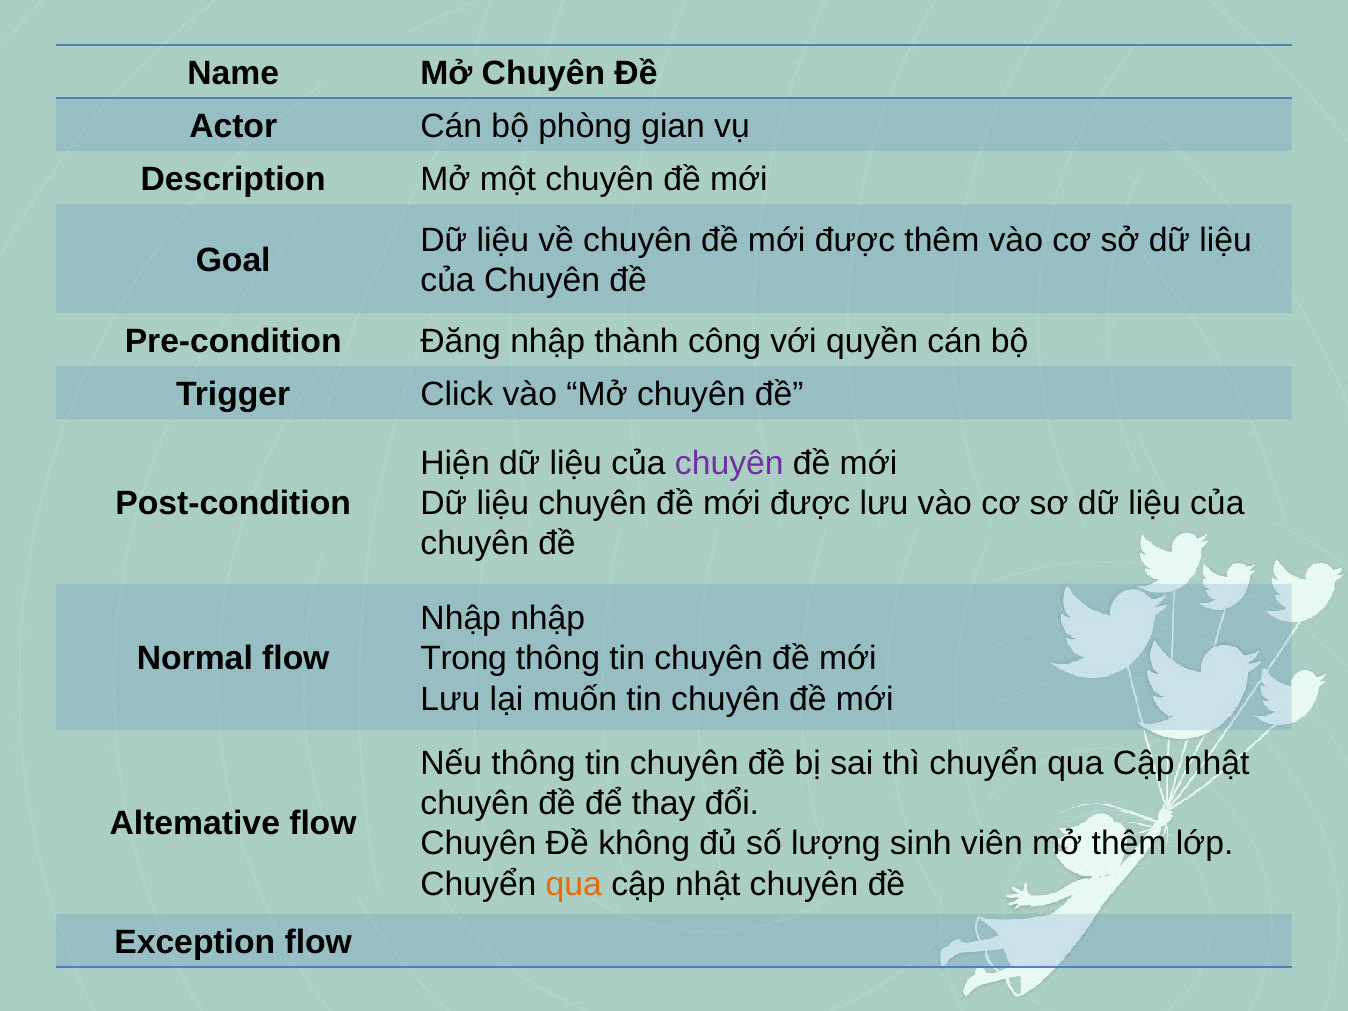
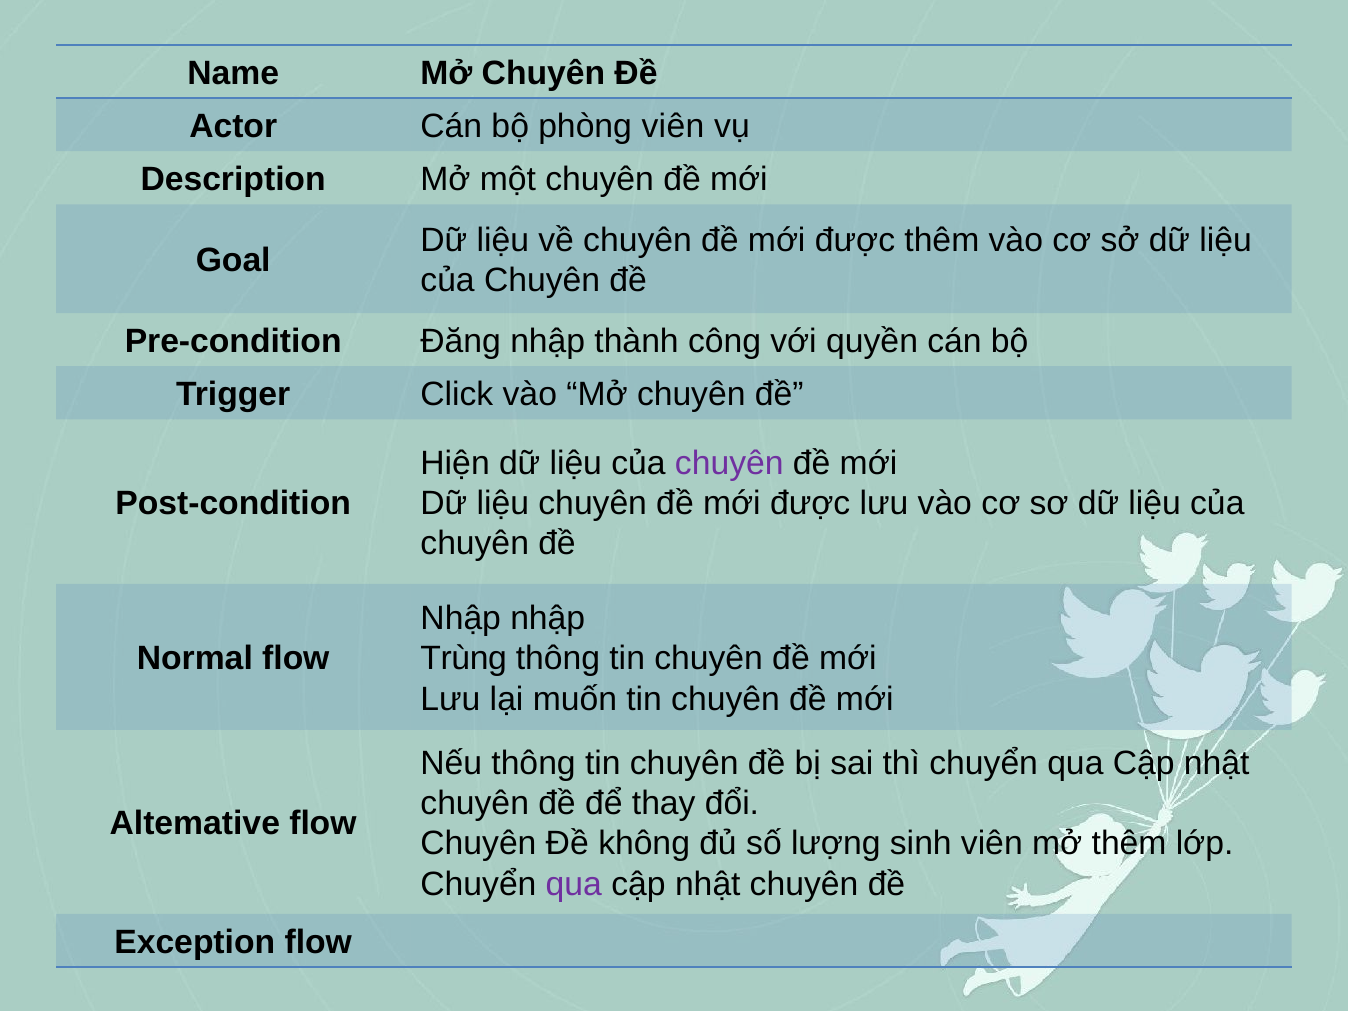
phòng gian: gian -> viên
Trong: Trong -> Trùng
qua at (574, 884) colour: orange -> purple
